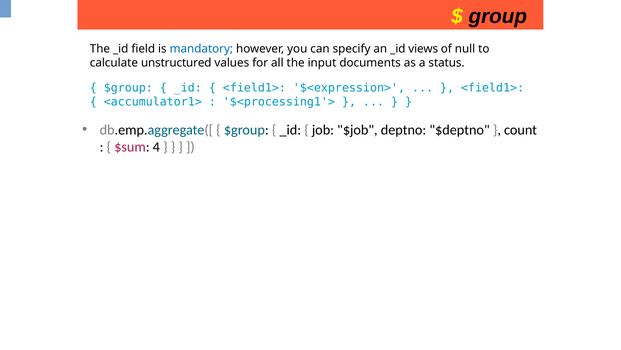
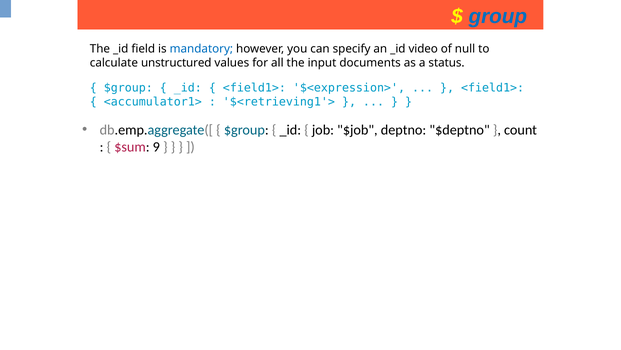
group colour: black -> blue
views: views -> video
$<processing1'>: $<processing1'> -> $<retrieving1'>
4: 4 -> 9
